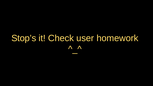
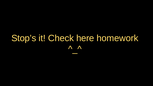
user: user -> here
